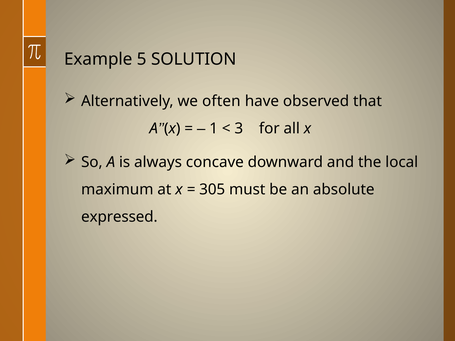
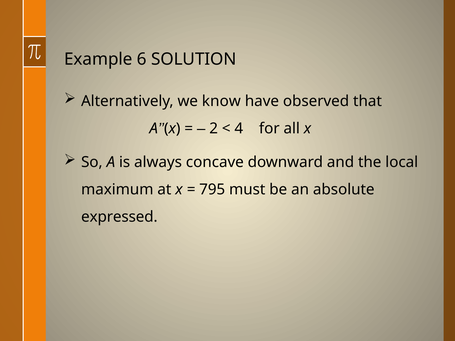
5: 5 -> 6
often: often -> know
1: 1 -> 2
3: 3 -> 4
305: 305 -> 795
